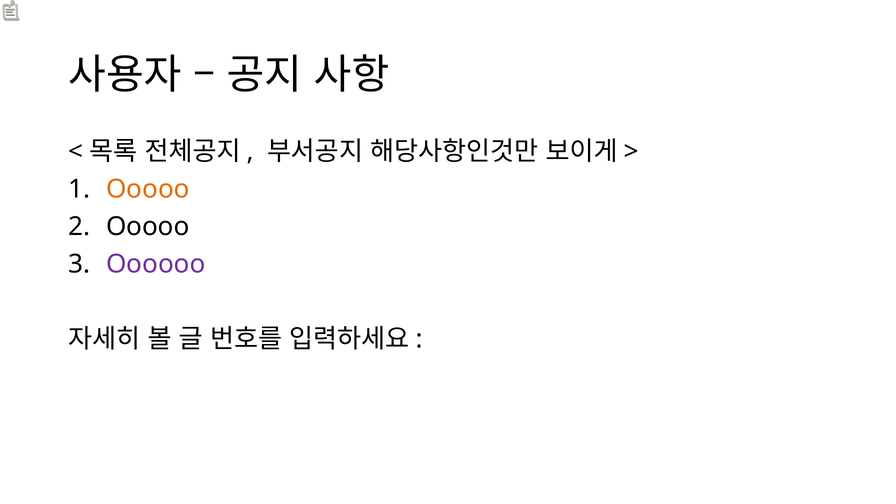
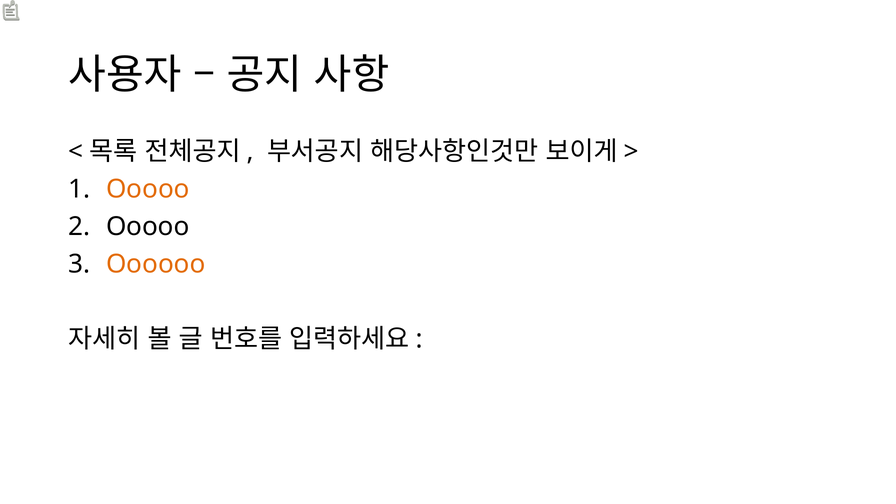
Oooooo colour: purple -> orange
